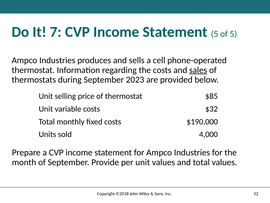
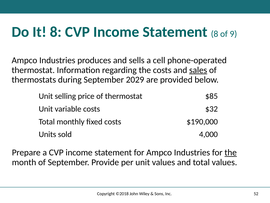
It 7: 7 -> 8
Statement 5: 5 -> 8
of 5: 5 -> 9
2023: 2023 -> 2029
the at (231, 152) underline: none -> present
